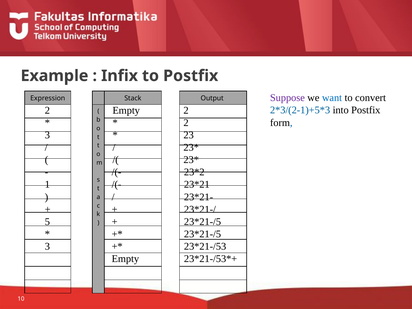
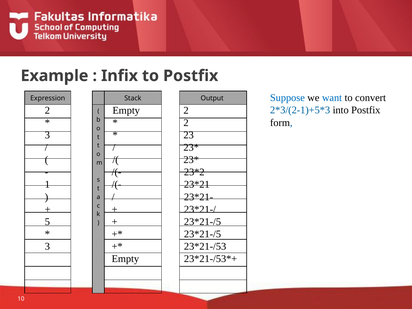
Suppose colour: purple -> blue
